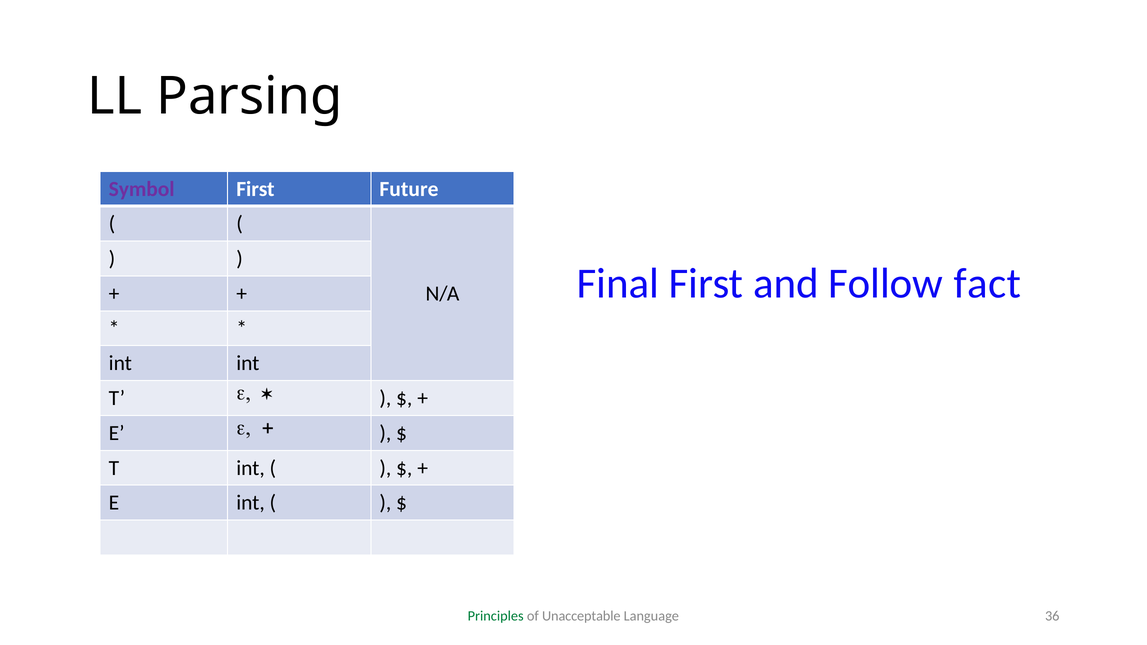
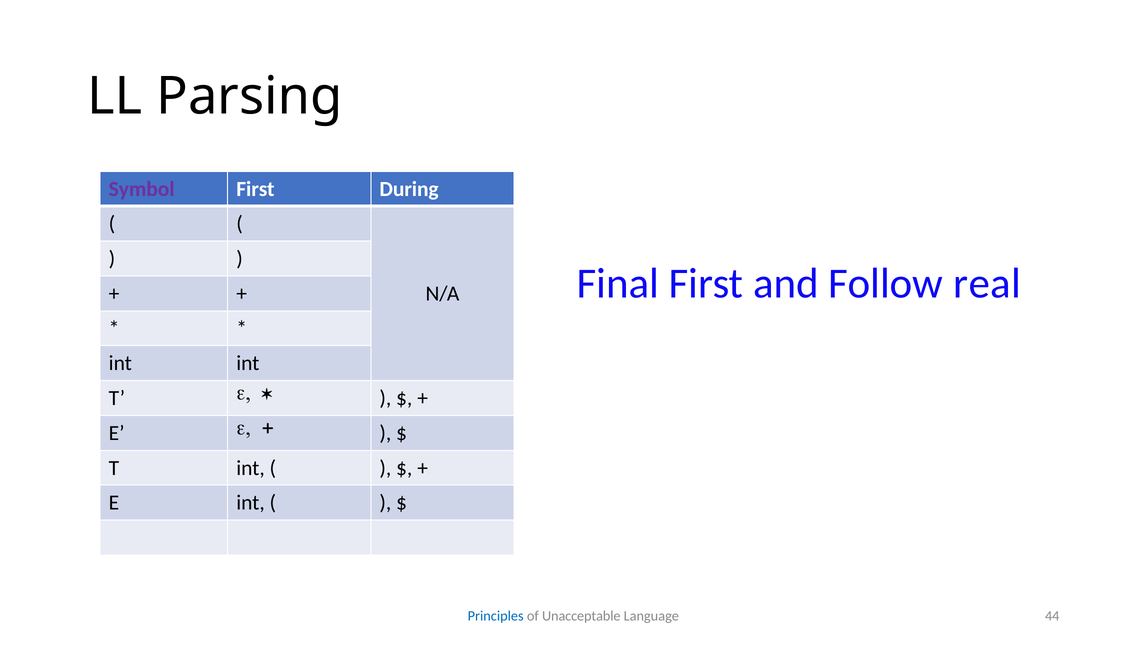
Future: Future -> During
fact: fact -> real
Principles colour: green -> blue
36: 36 -> 44
